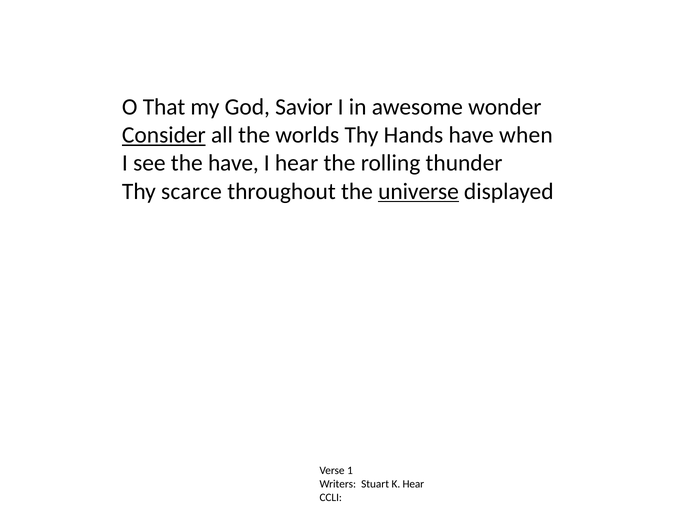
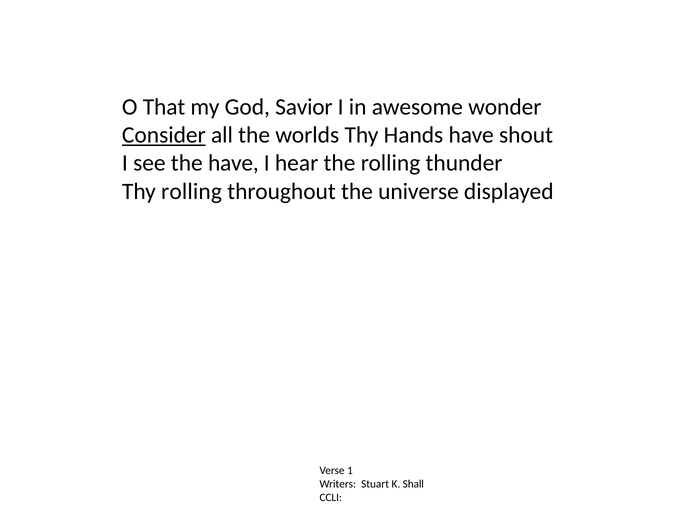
when: when -> shout
Thy scarce: scarce -> rolling
universe underline: present -> none
K Hear: Hear -> Shall
